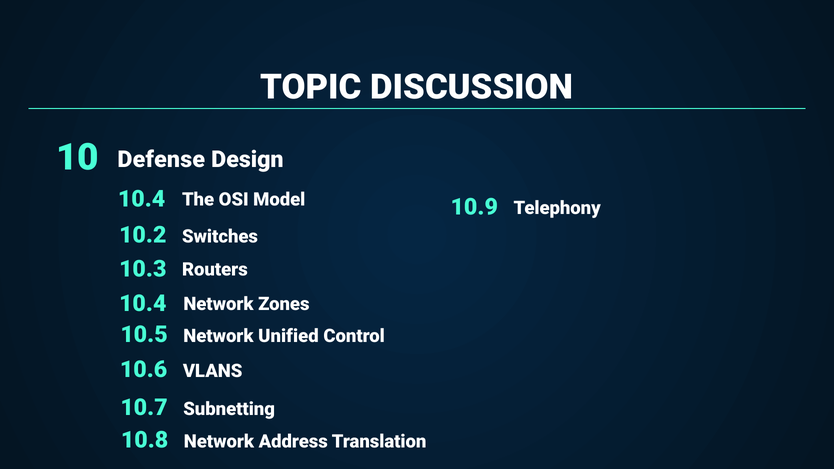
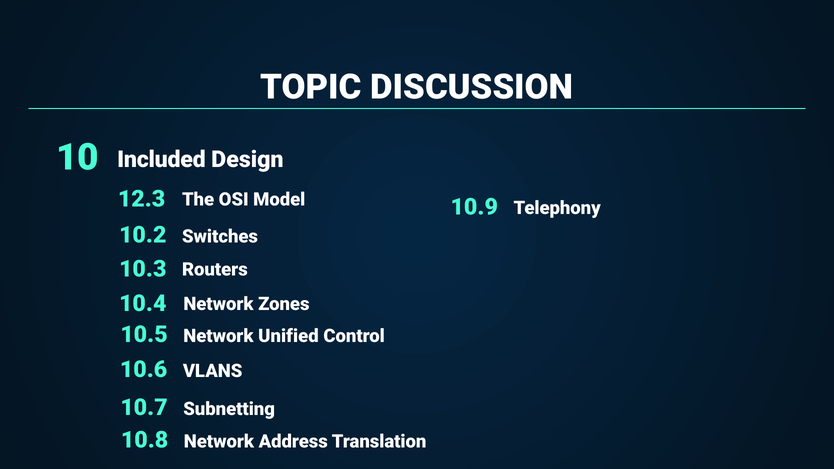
Defense: Defense -> Included
10.4 at (142, 199): 10.4 -> 12.3
